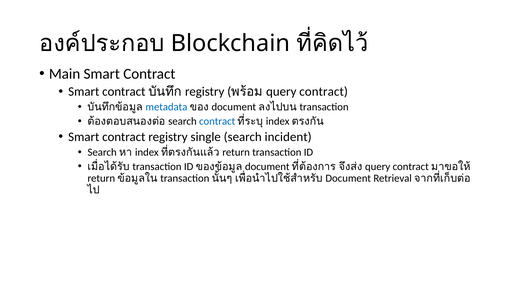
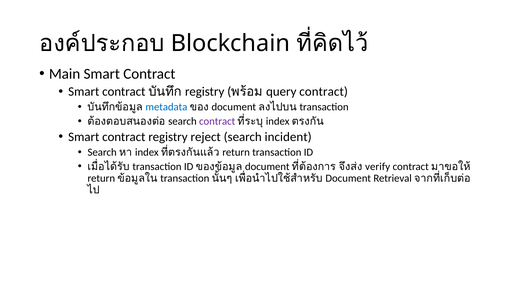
contract at (217, 121) colour: blue -> purple
single: single -> reject
query at (378, 166): query -> verify
